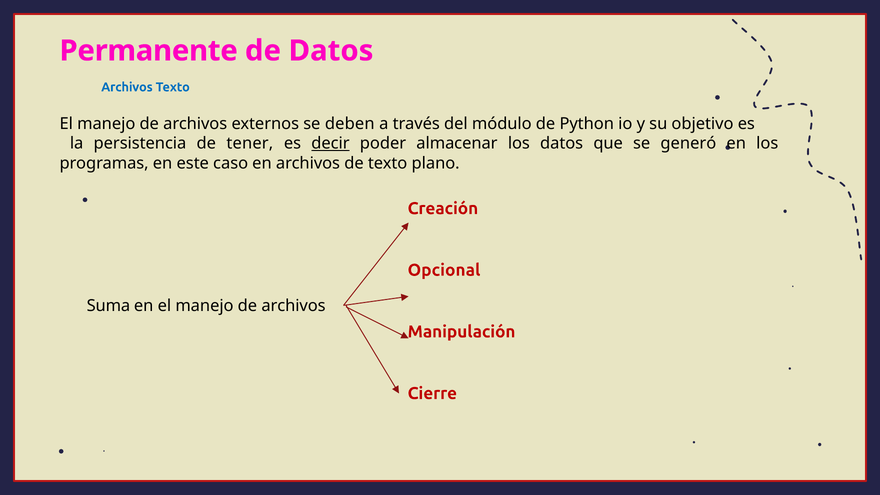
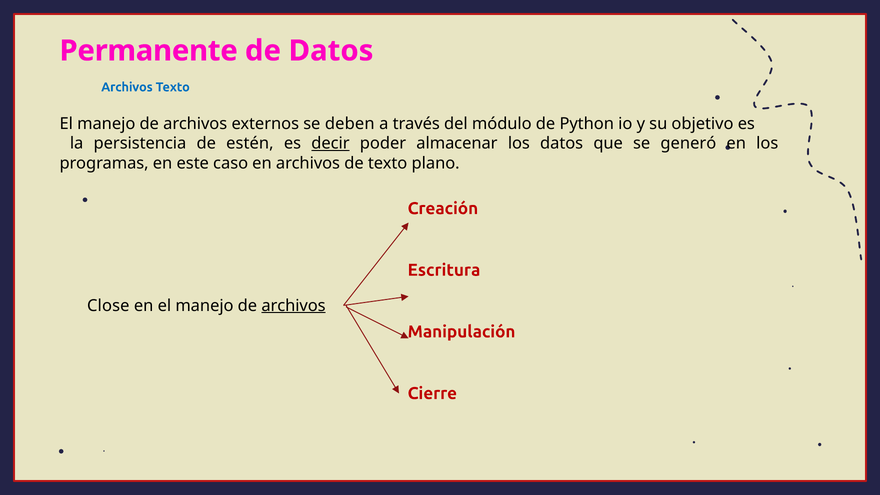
tener: tener -> estén
Opcional: Opcional -> Escritura
Suma: Suma -> Close
archivos at (293, 306) underline: none -> present
